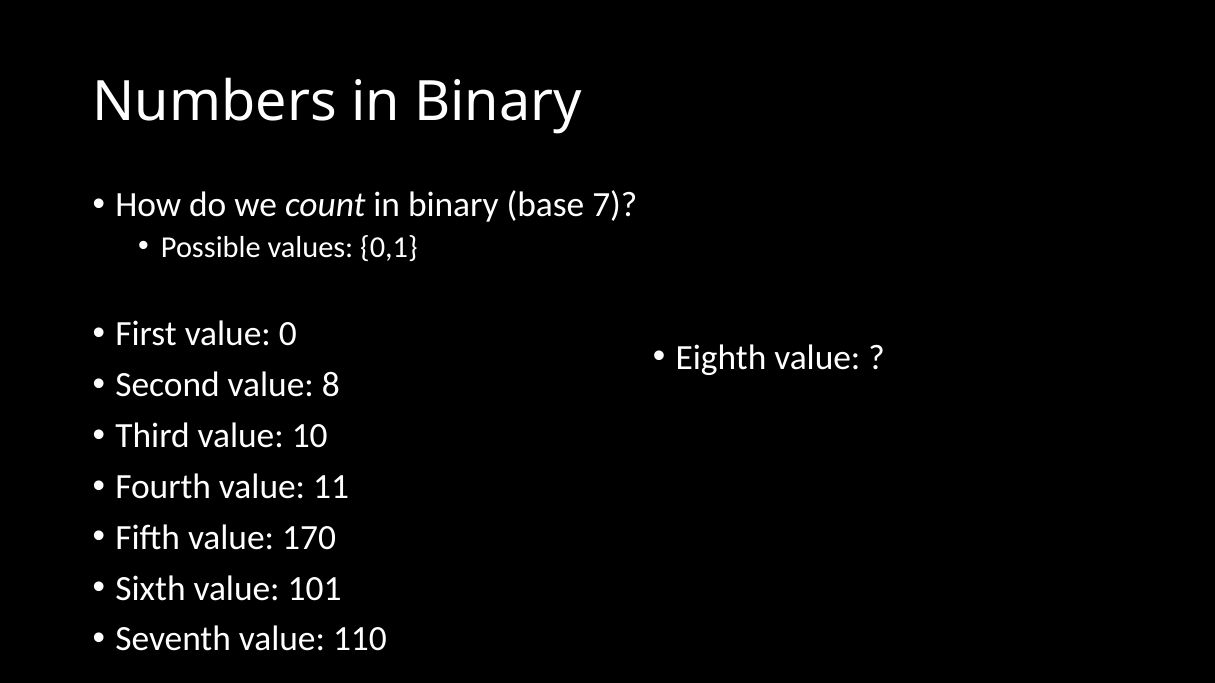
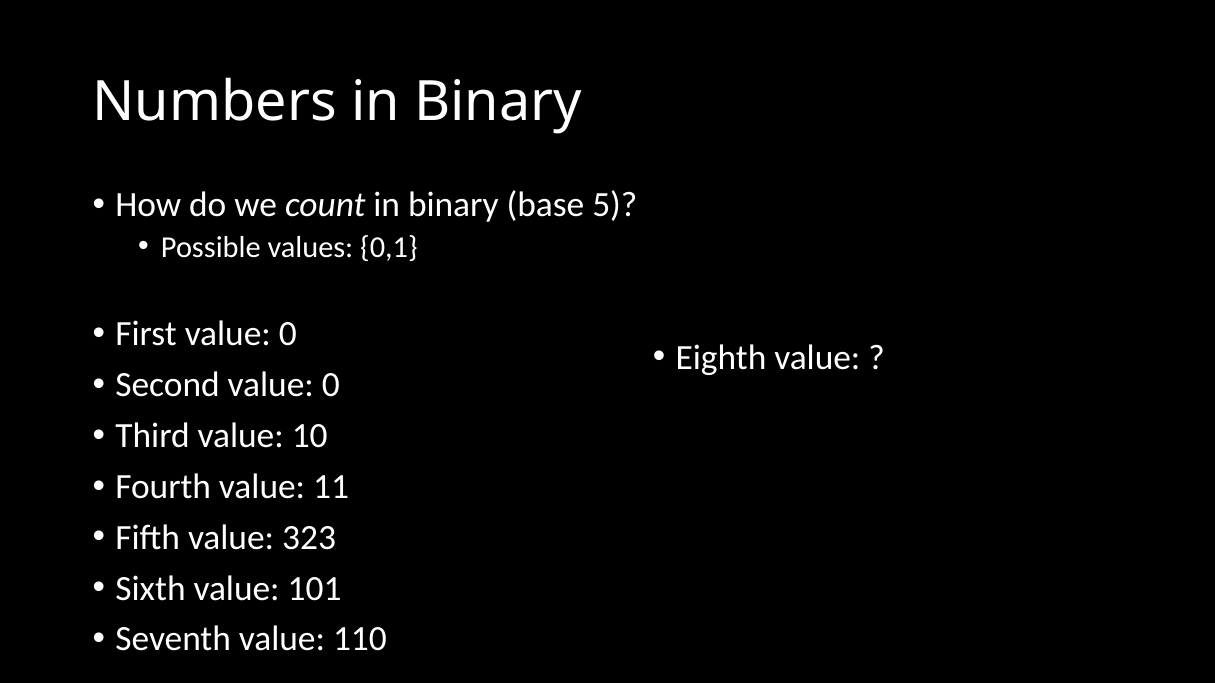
7: 7 -> 5
Second value 8: 8 -> 0
170: 170 -> 323
